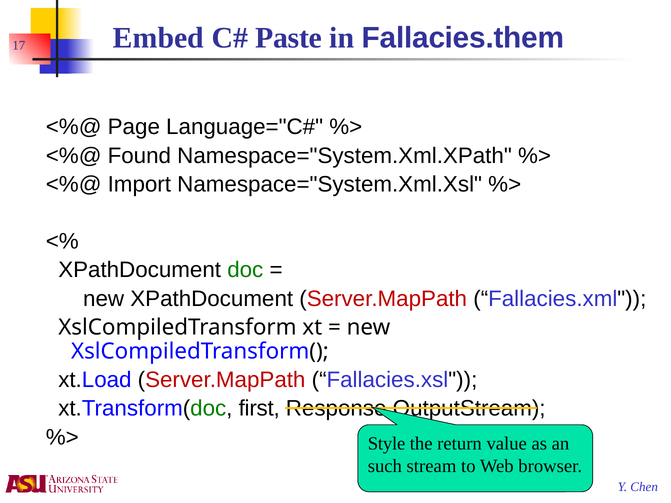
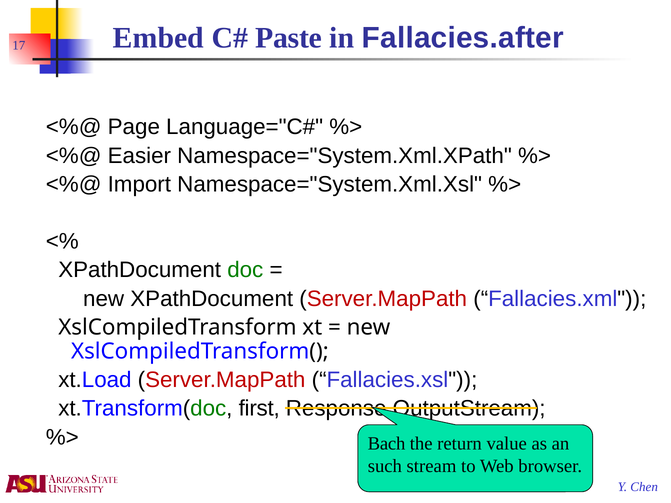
Fallacies.them: Fallacies.them -> Fallacies.after
Found: Found -> Easier
Style: Style -> Bach
